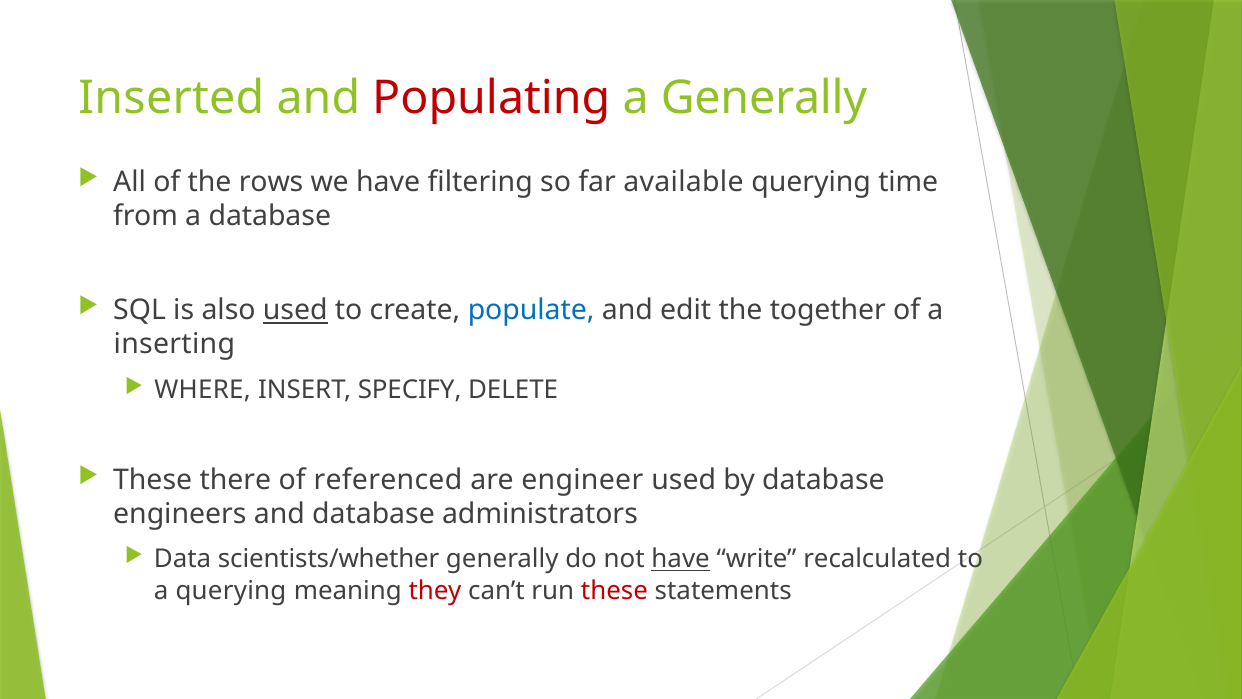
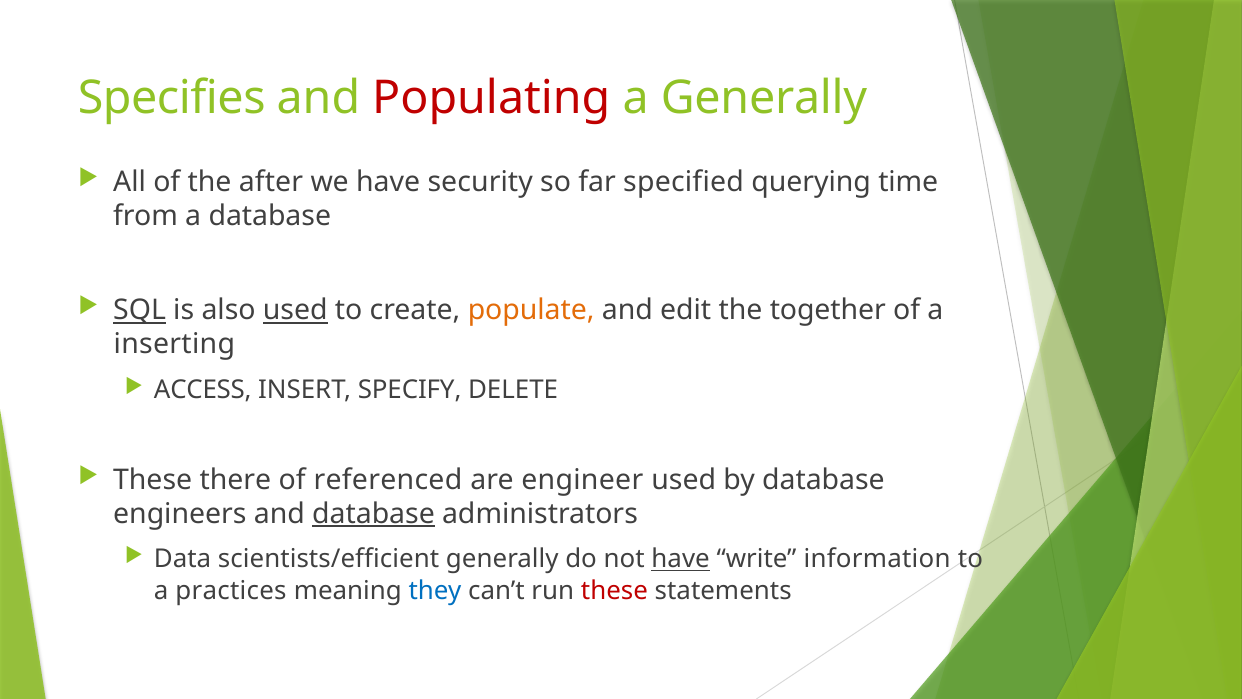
Inserted: Inserted -> Specifies
rows: rows -> after
filtering: filtering -> security
available: available -> specified
SQL underline: none -> present
populate colour: blue -> orange
WHERE: WHERE -> ACCESS
database at (373, 514) underline: none -> present
scientists/whether: scientists/whether -> scientists/efficient
recalculated: recalculated -> information
a querying: querying -> practices
they colour: red -> blue
